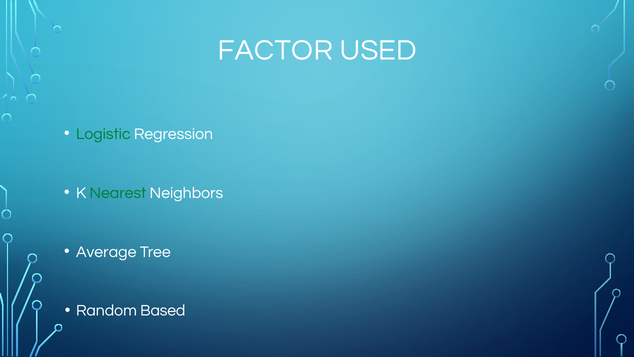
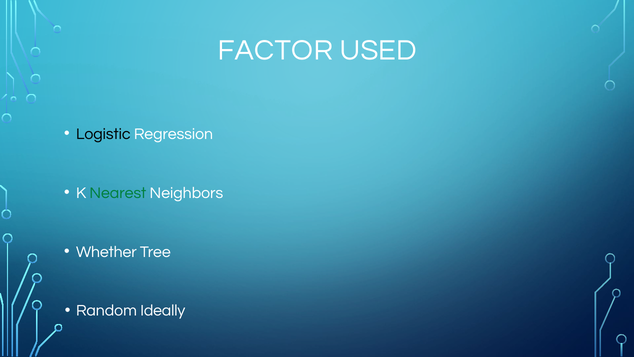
Logistic colour: green -> black
Average: Average -> Whether
Based: Based -> Ideally
